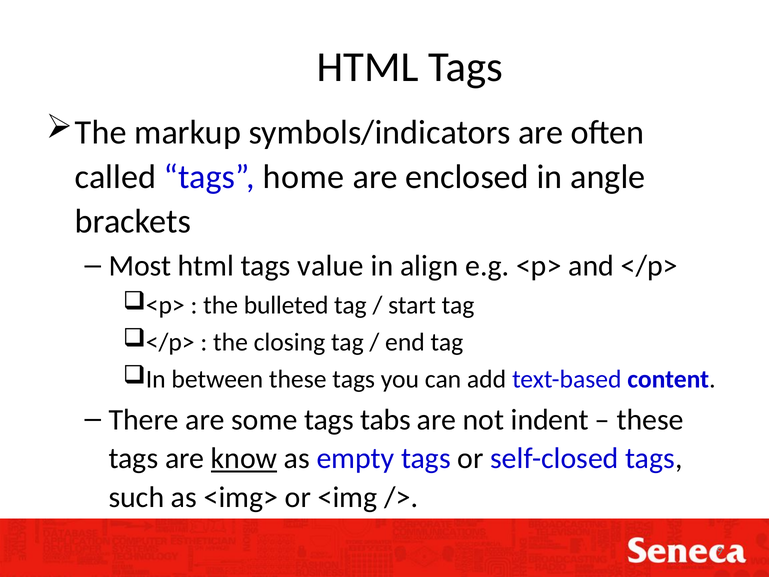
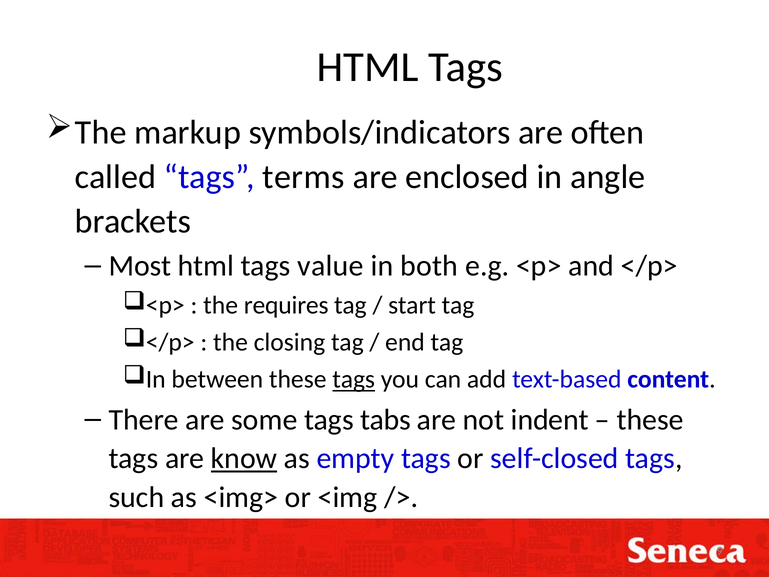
home: home -> terms
align: align -> both
bulleted: bulleted -> requires
tags at (354, 379) underline: none -> present
